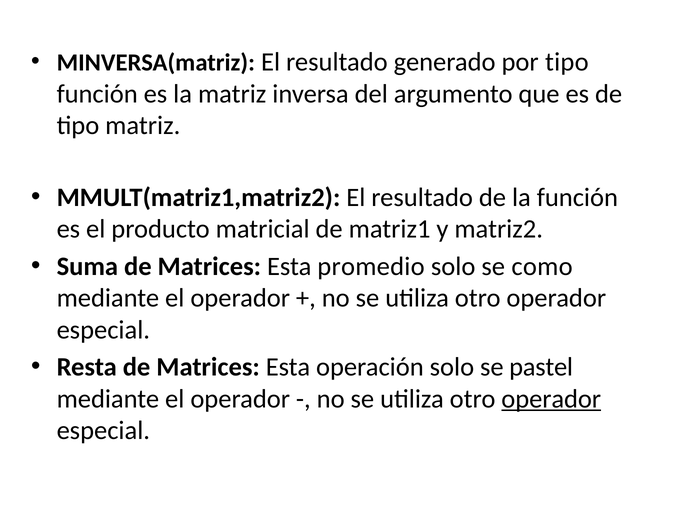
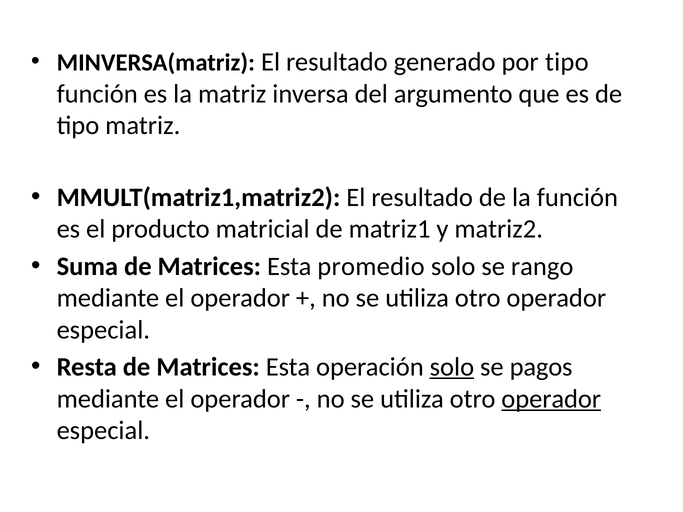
como: como -> rango
solo at (452, 367) underline: none -> present
pastel: pastel -> pagos
